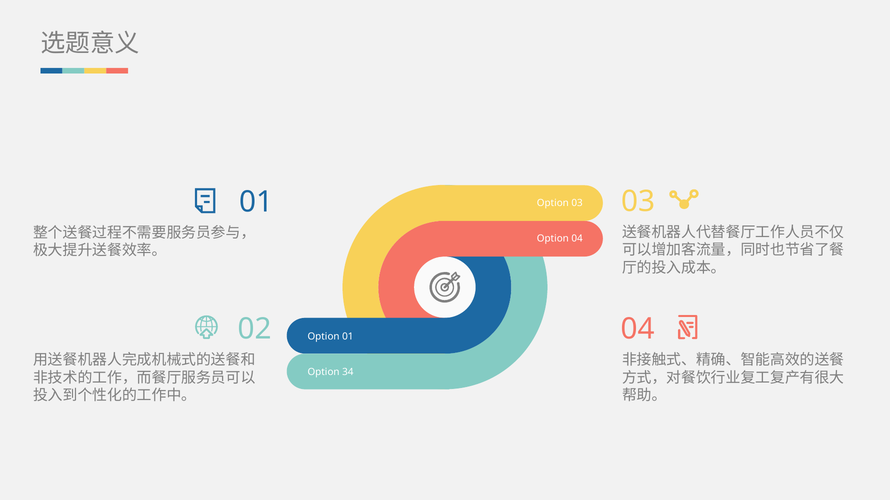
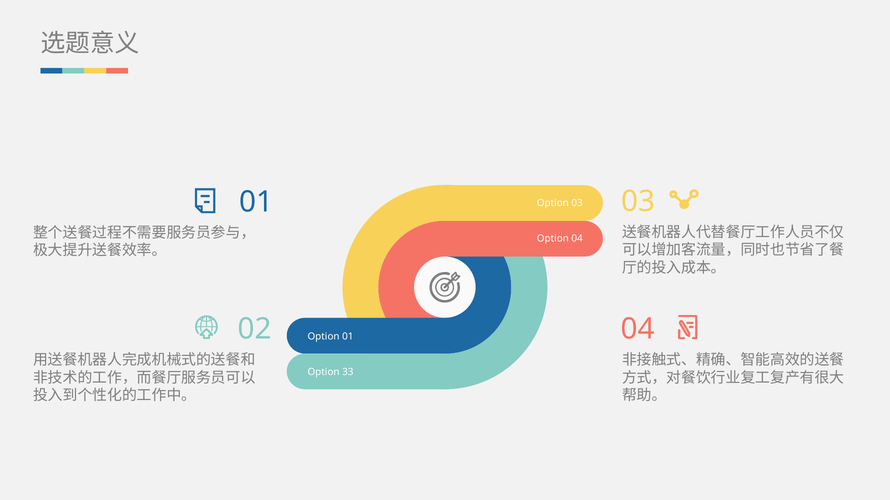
34: 34 -> 33
